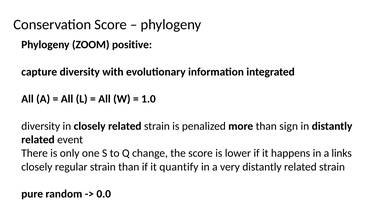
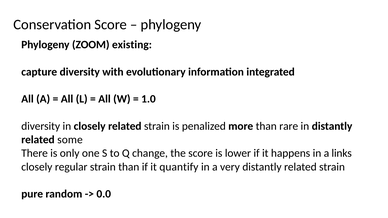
positive: positive -> existing
sign: sign -> rare
event: event -> some
